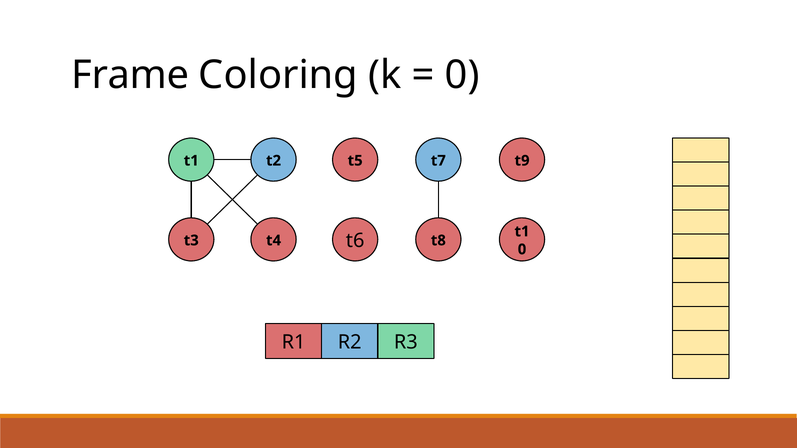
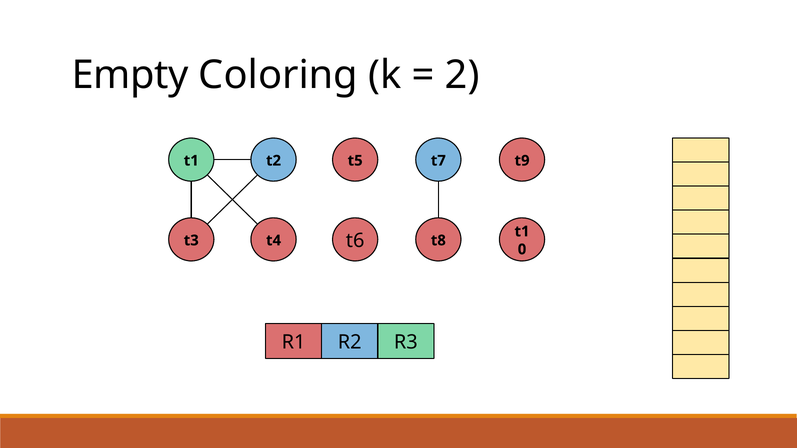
Frame: Frame -> Empty
0 at (462, 75): 0 -> 2
